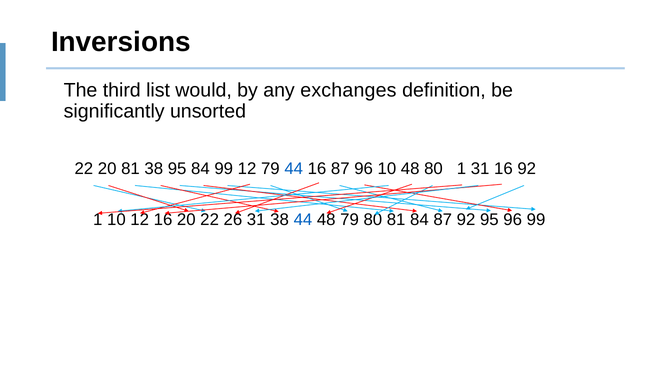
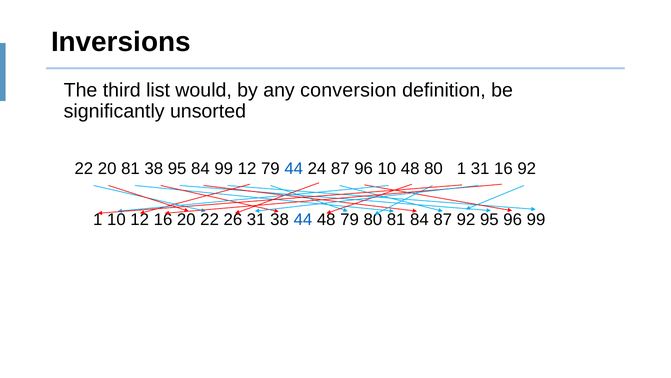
exchanges: exchanges -> conversion
44 16: 16 -> 24
